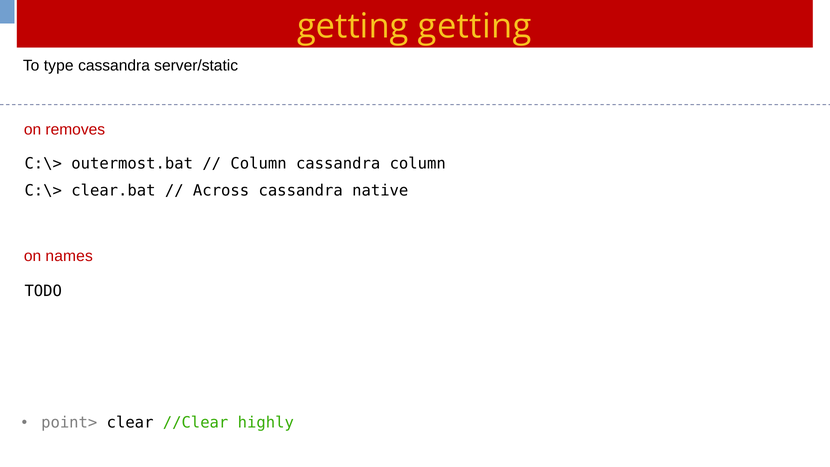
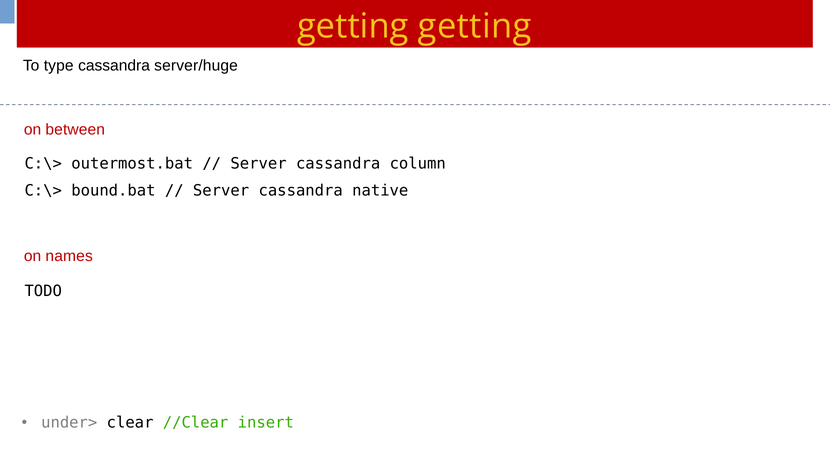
server/static: server/static -> server/huge
removes: removes -> between
Column at (259, 164): Column -> Server
clear.bat: clear.bat -> bound.bat
Across at (221, 191): Across -> Server
point>: point> -> under>
highly: highly -> insert
